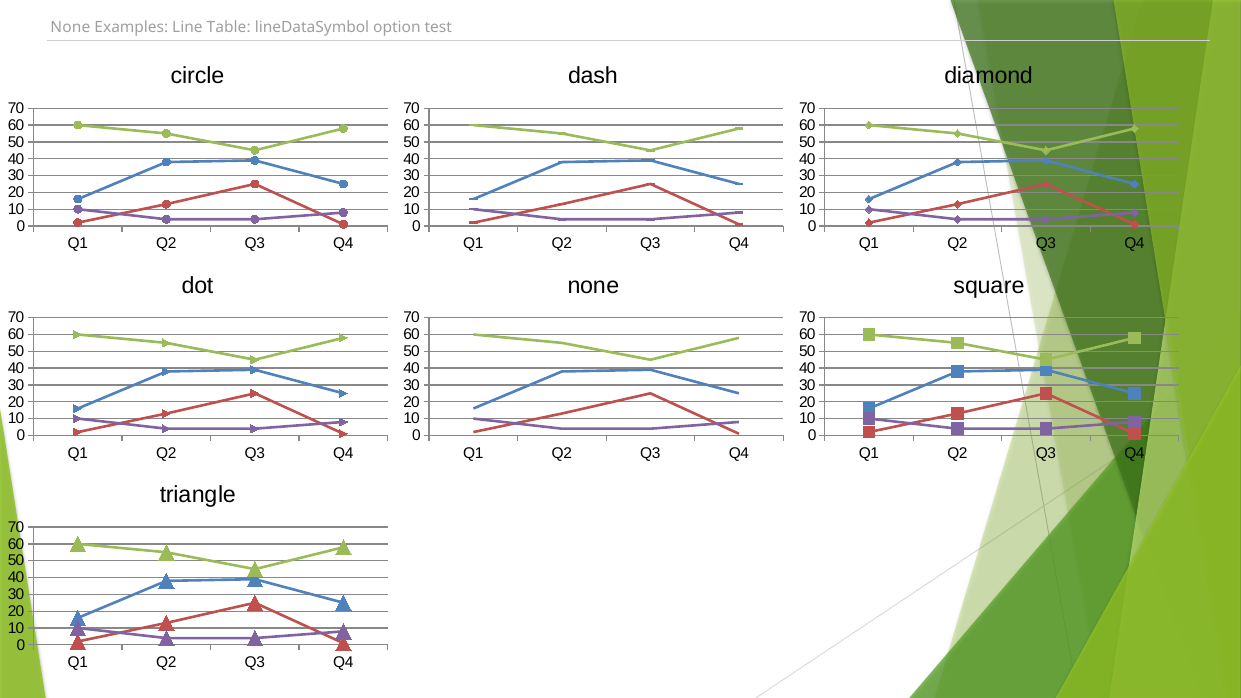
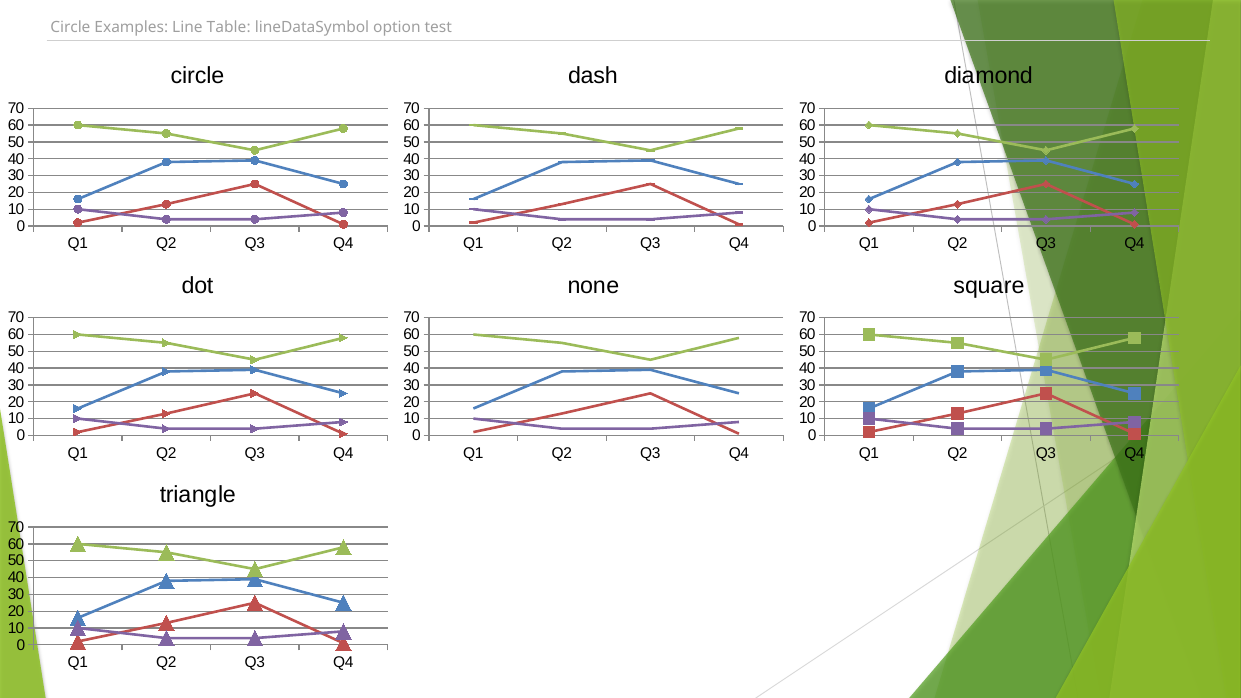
None at (70, 27): None -> Circle
